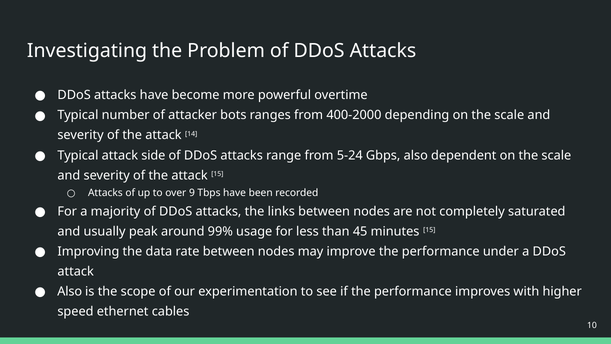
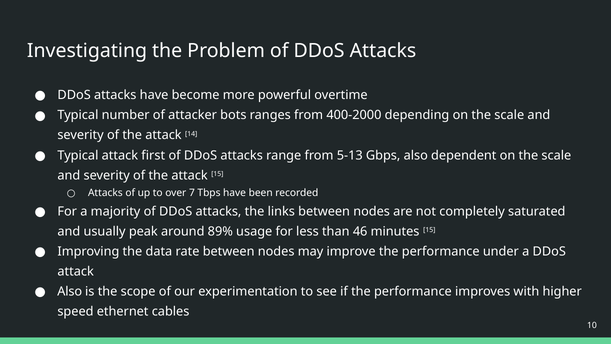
side: side -> first
5-24: 5-24 -> 5-13
9: 9 -> 7
99%: 99% -> 89%
45: 45 -> 46
